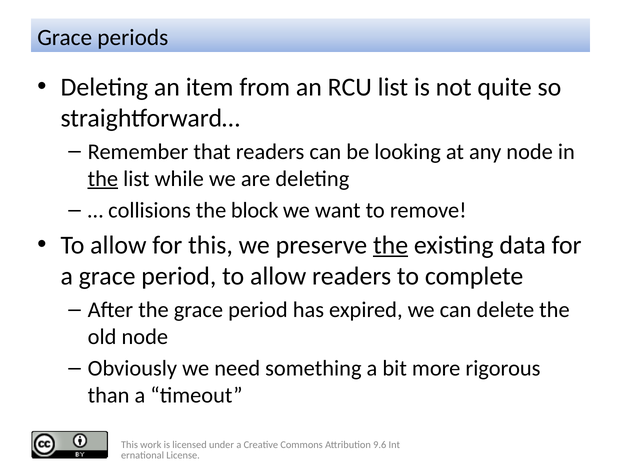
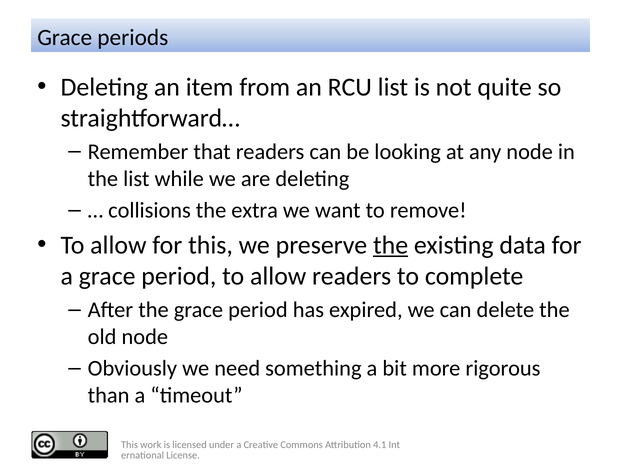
the at (103, 179) underline: present -> none
block: block -> extra
9.6: 9.6 -> 4.1
